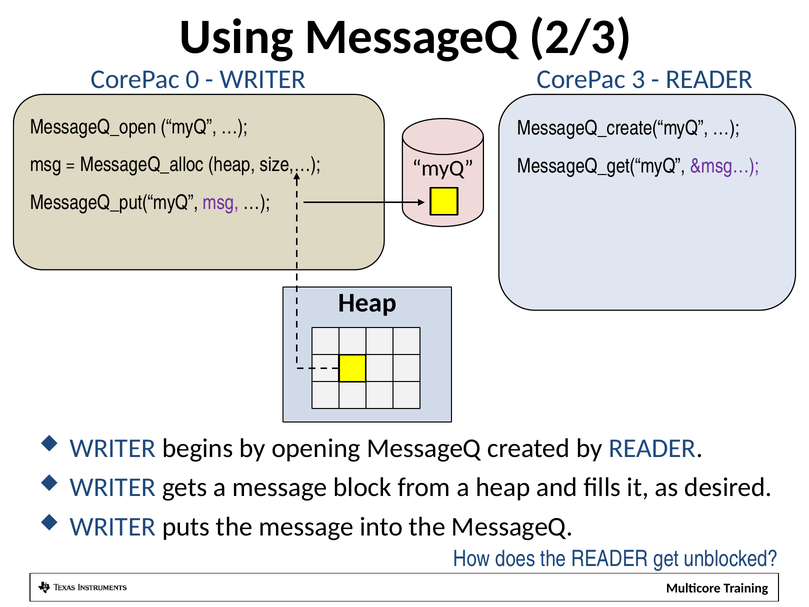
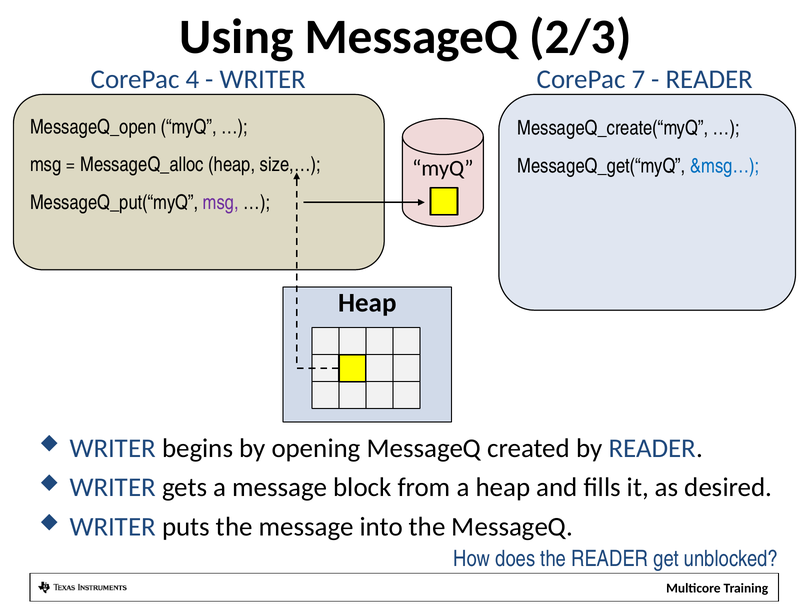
0: 0 -> 4
3: 3 -> 7
&msg… colour: purple -> blue
